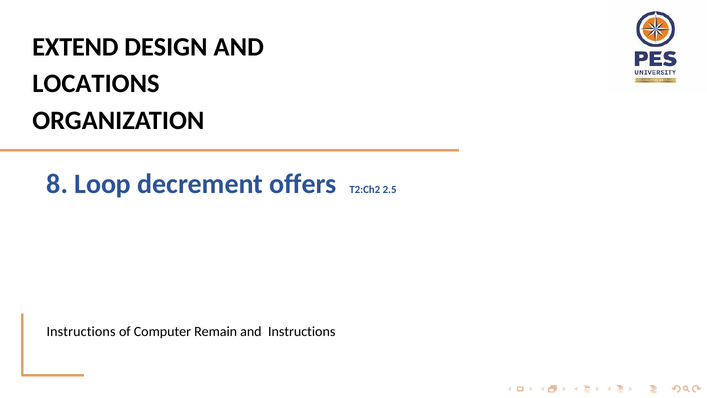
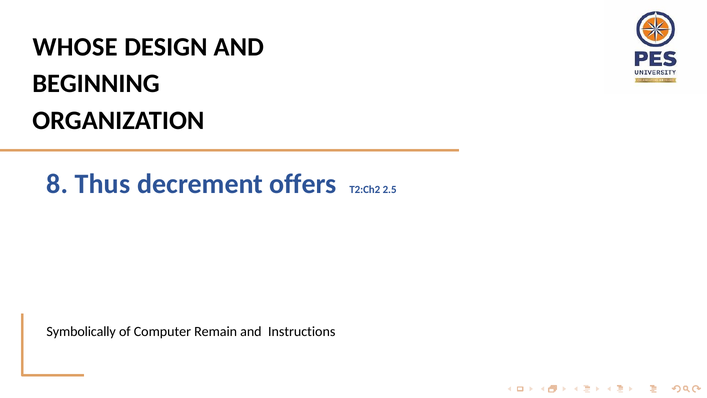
EXTEND: EXTEND -> WHOSE
LOCATIONS: LOCATIONS -> BEGINNING
Loop: Loop -> Thus
Instructions at (81, 332): Instructions -> Symbolically
